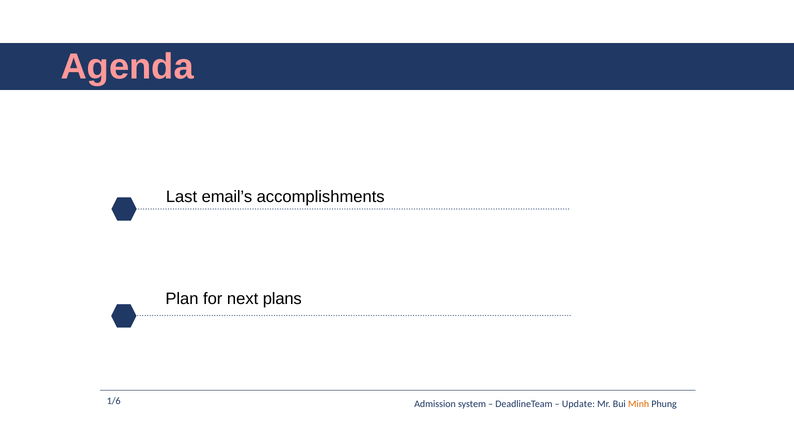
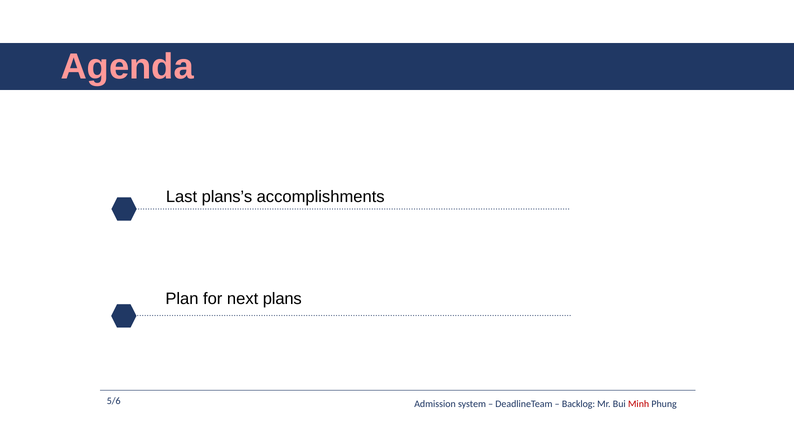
email’s: email’s -> plans’s
1/6: 1/6 -> 5/6
Update: Update -> Backlog
Minh colour: orange -> red
